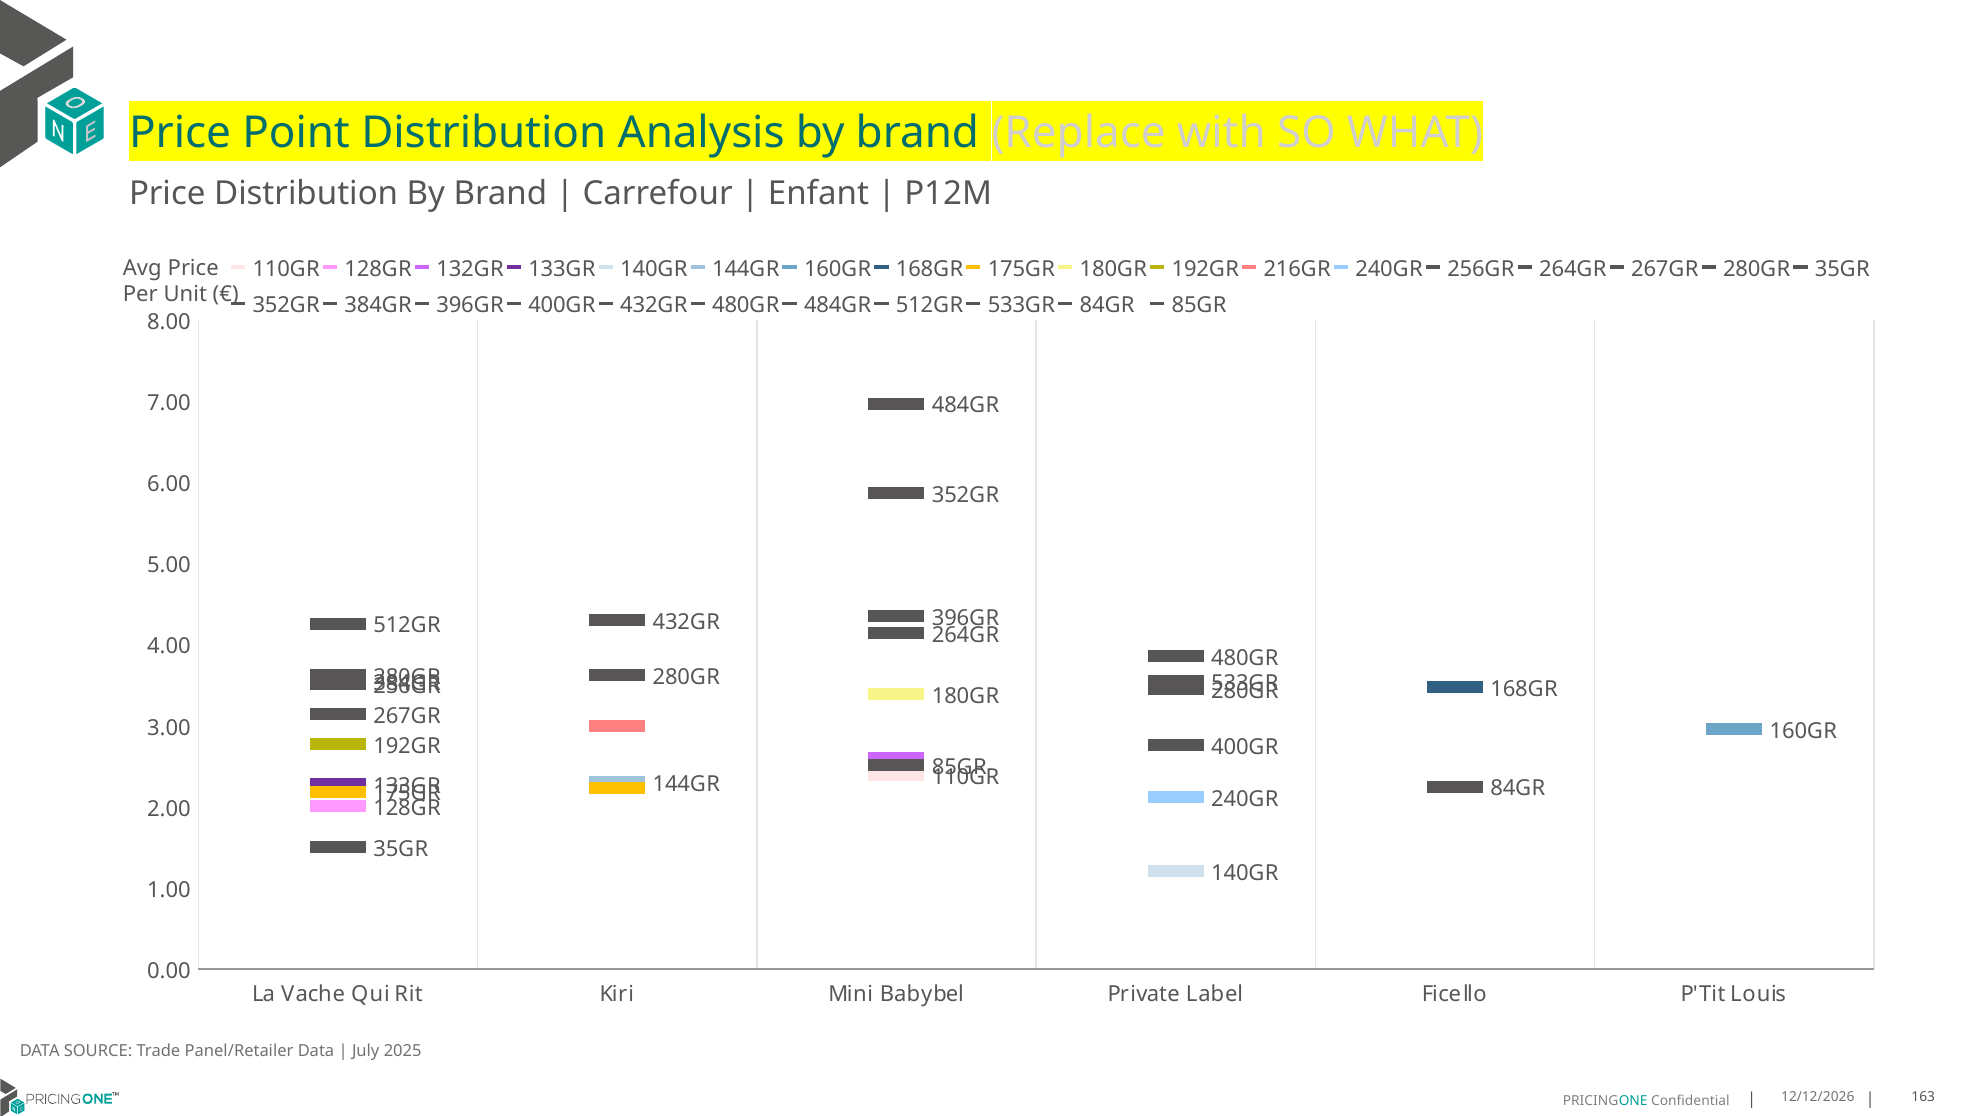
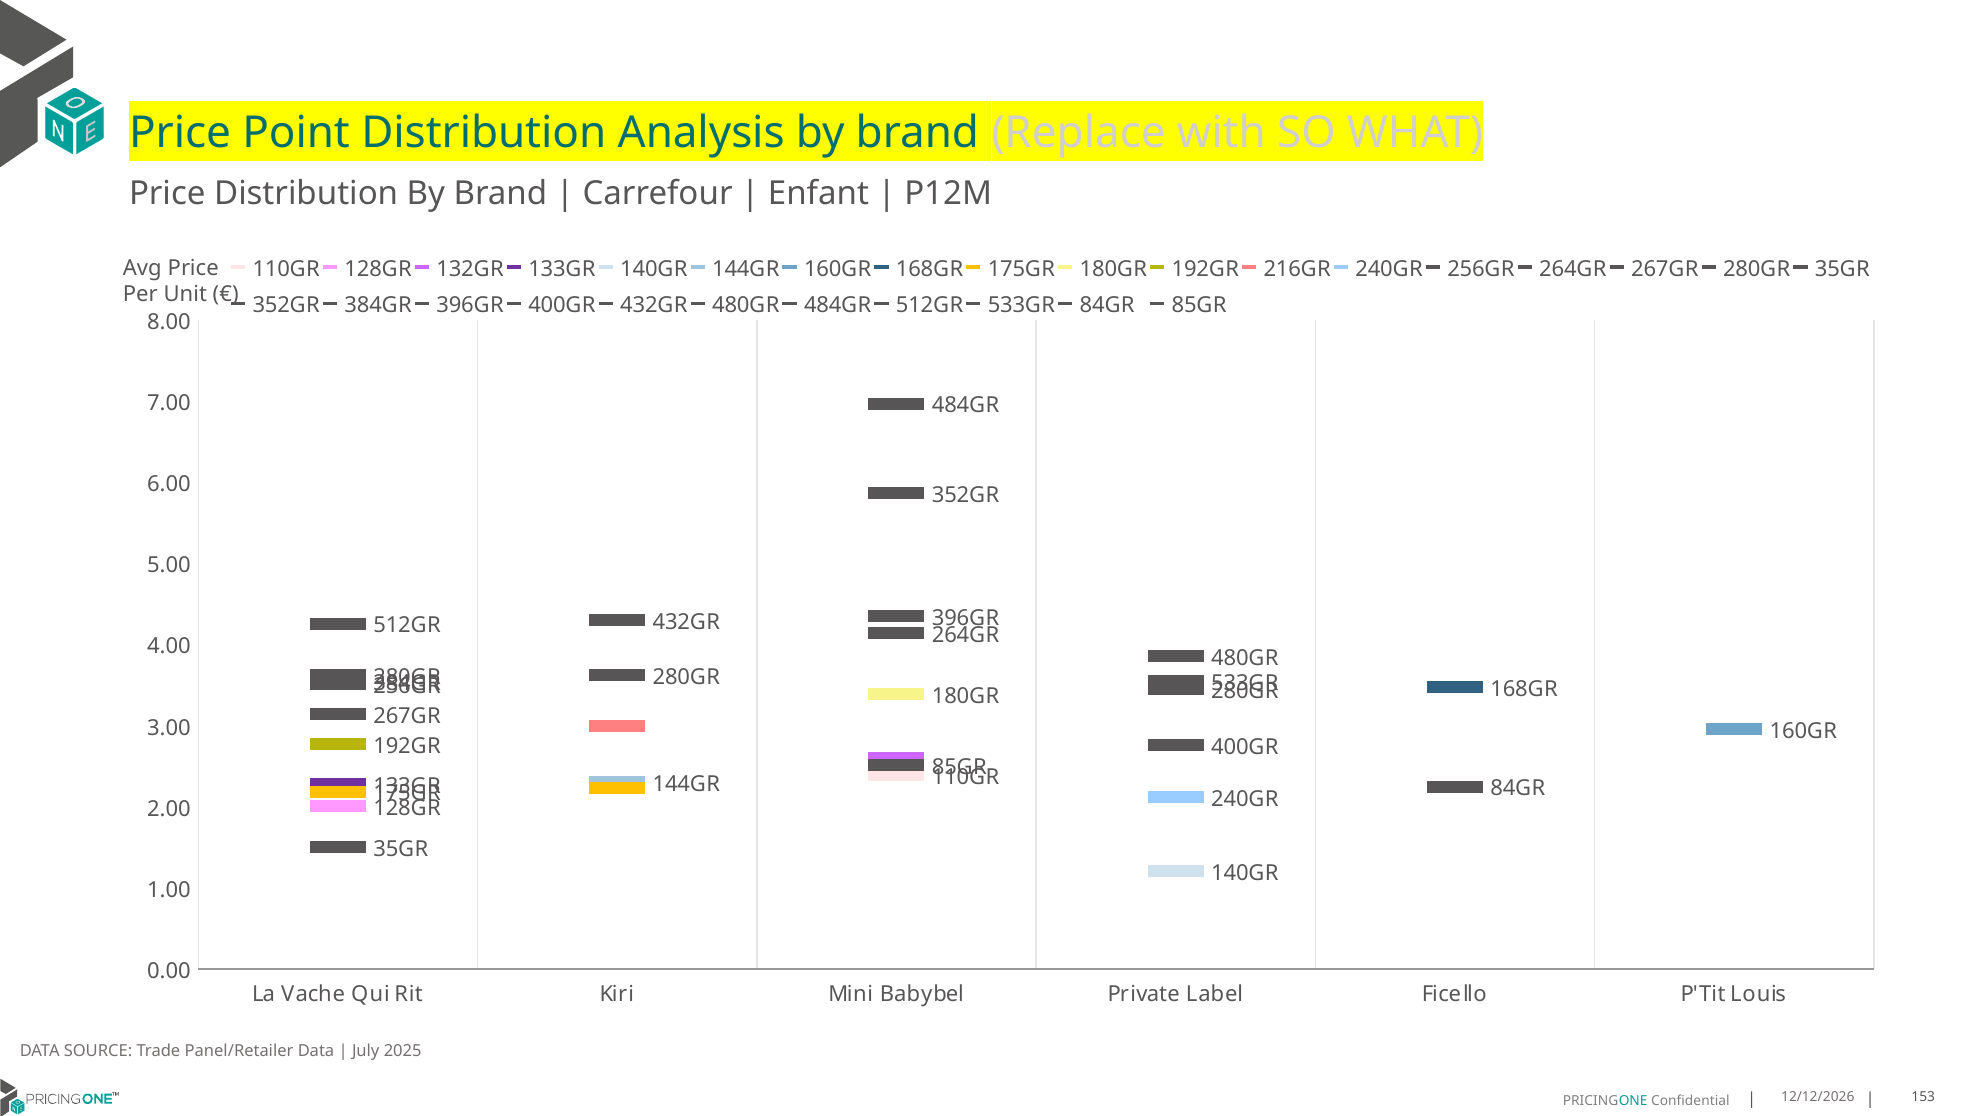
163: 163 -> 153
